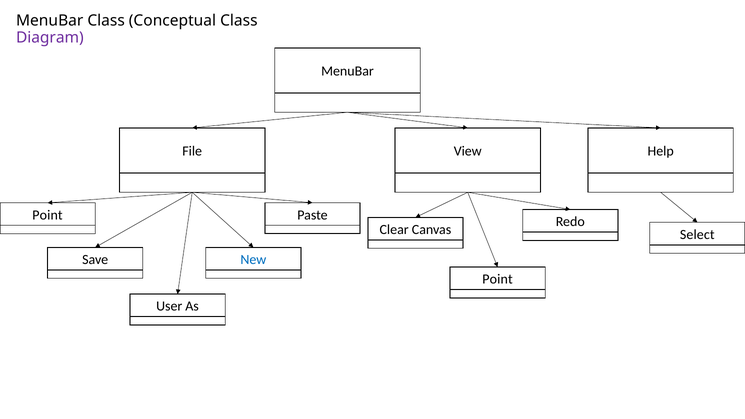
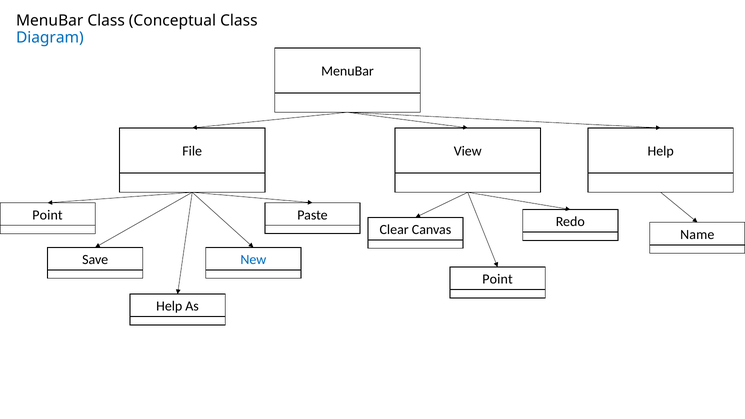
Diagram colour: purple -> blue
Select: Select -> Name
User at (169, 306): User -> Help
